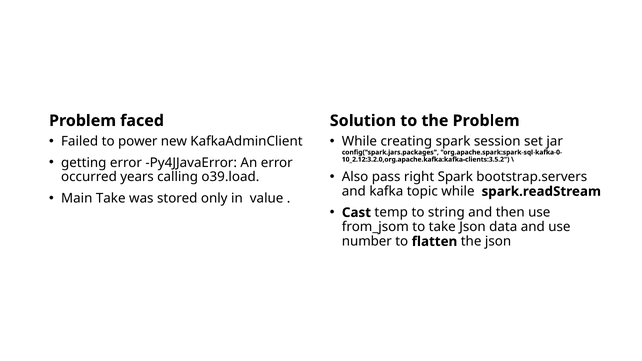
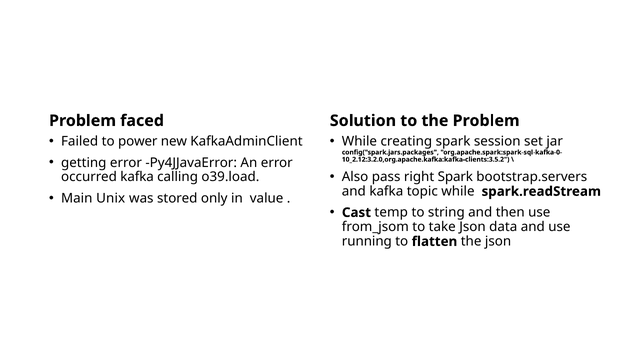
occurred years: years -> kafka
Main Take: Take -> Unix
number: number -> running
